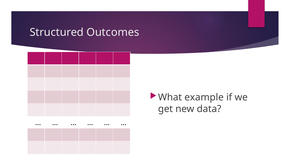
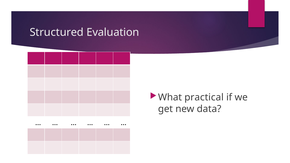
Outcomes: Outcomes -> Evaluation
example: example -> practical
